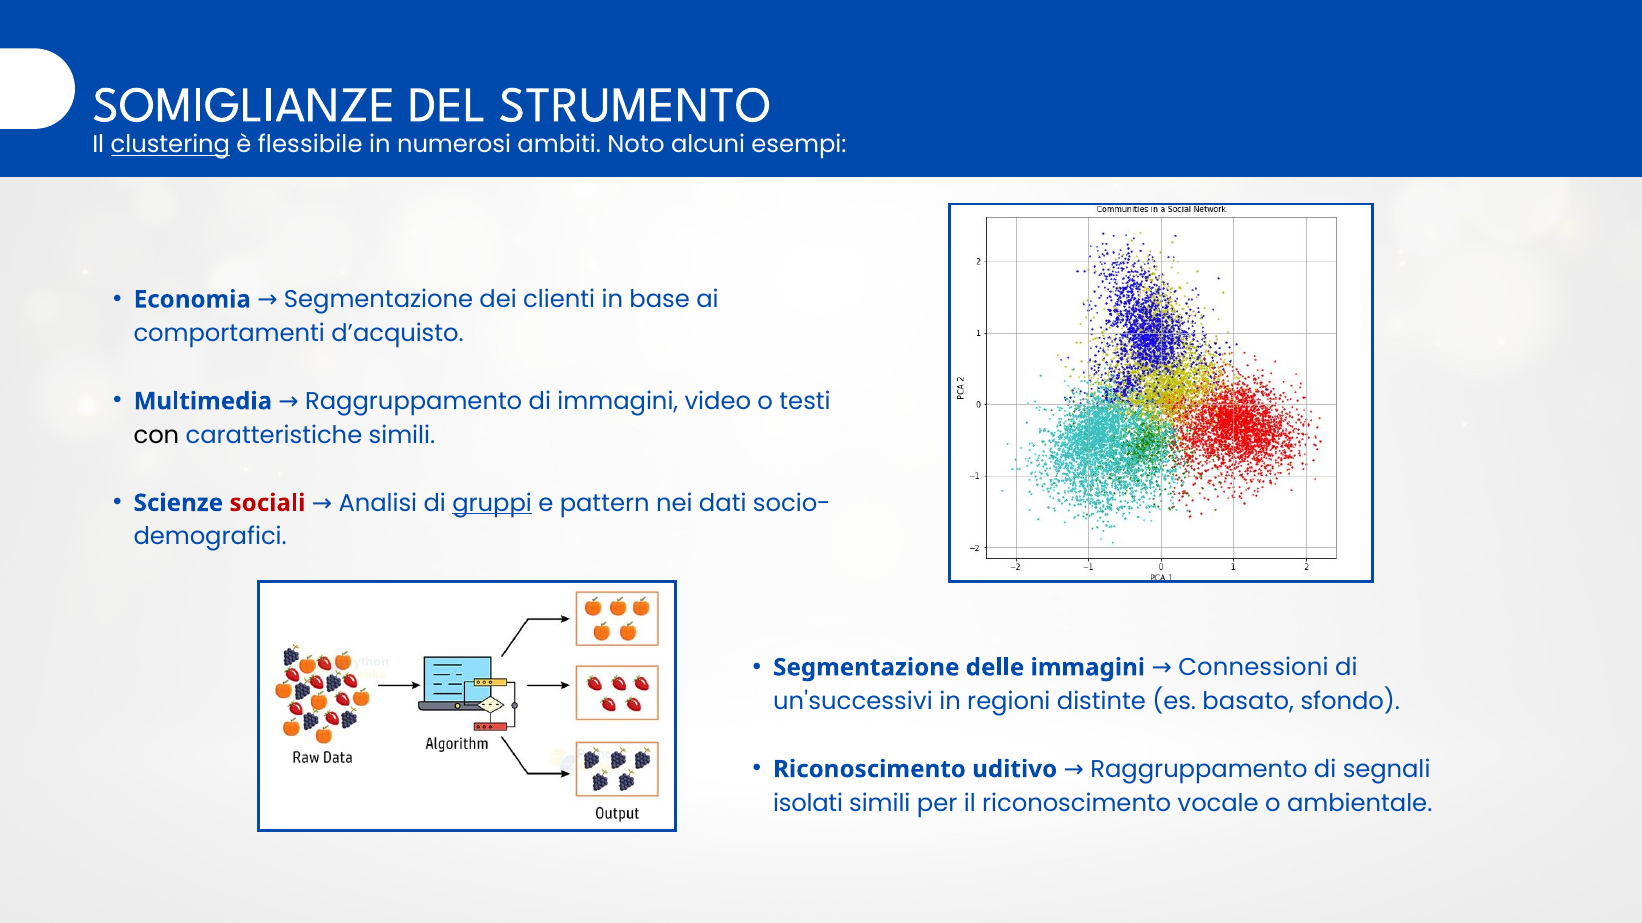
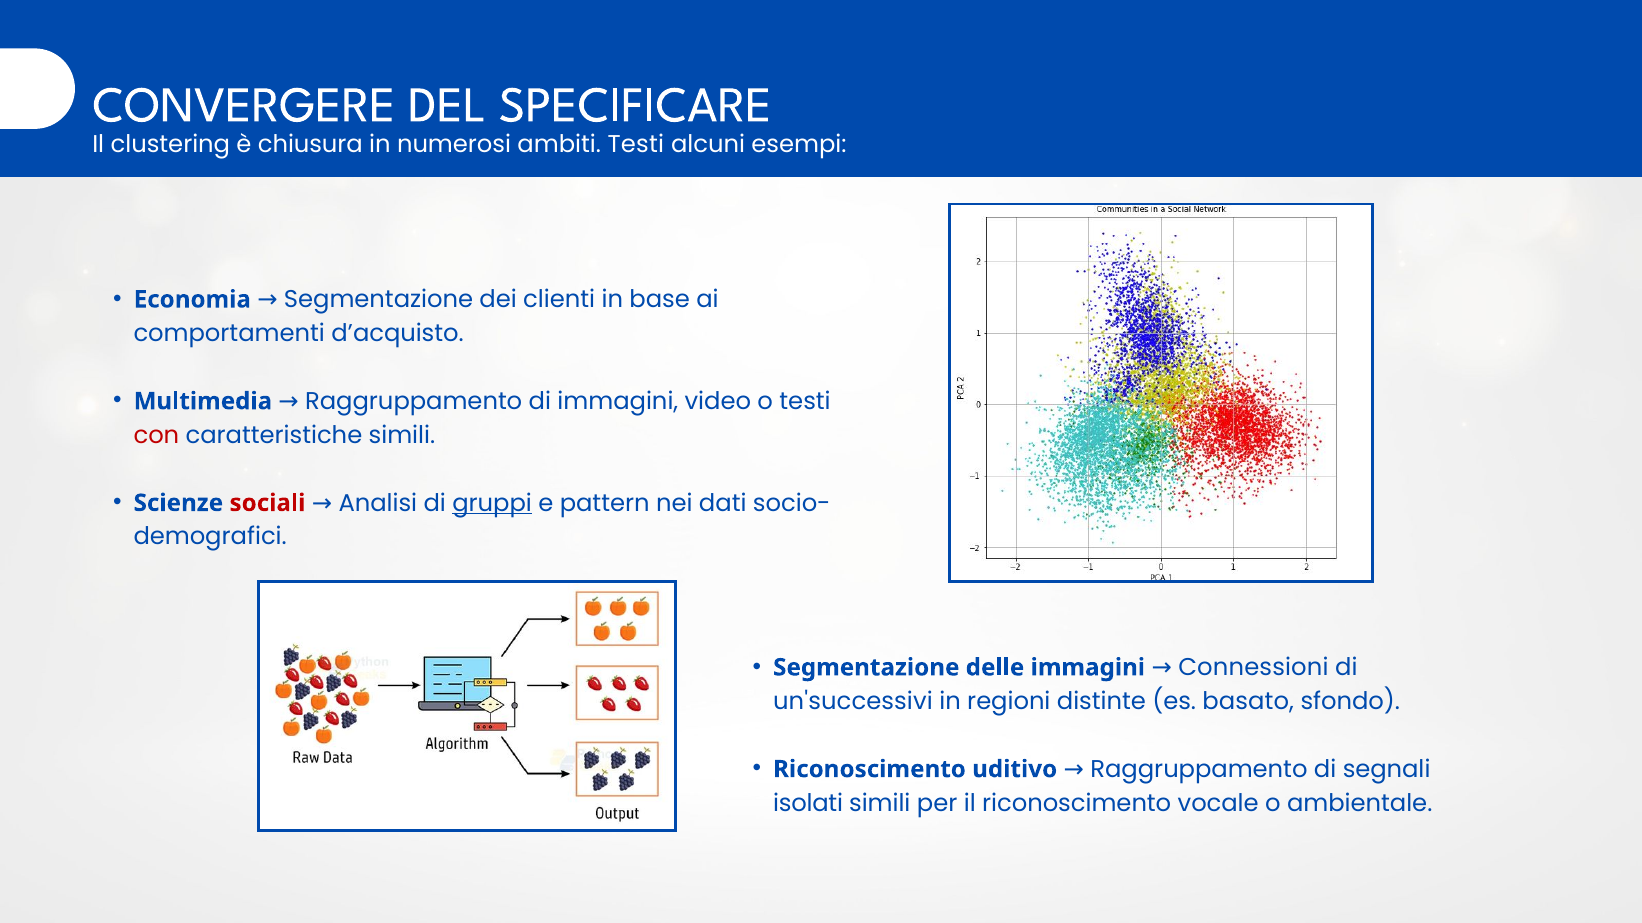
SOMIGLIANZE: SOMIGLIANZE -> CONVERGERE
STRUMENTO: STRUMENTO -> SPECIFICARE
clustering underline: present -> none
flessibile: flessibile -> chiusura
ambiti Noto: Noto -> Testi
con colour: black -> red
